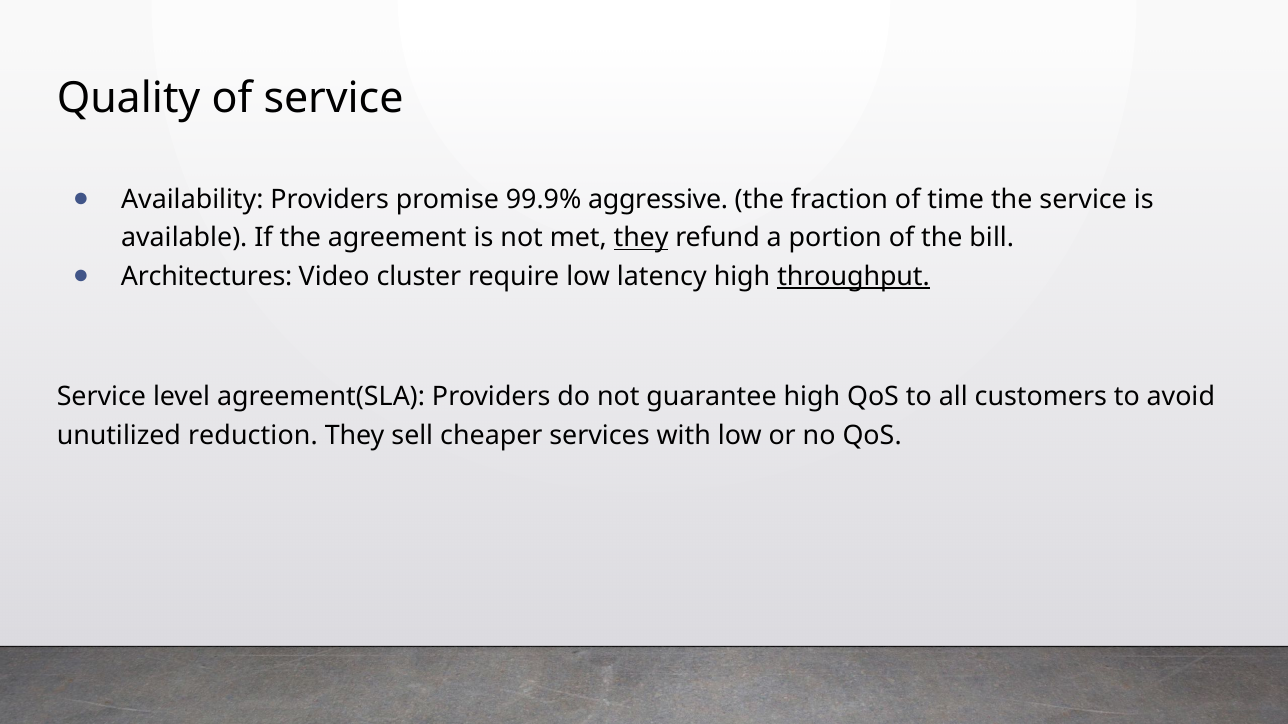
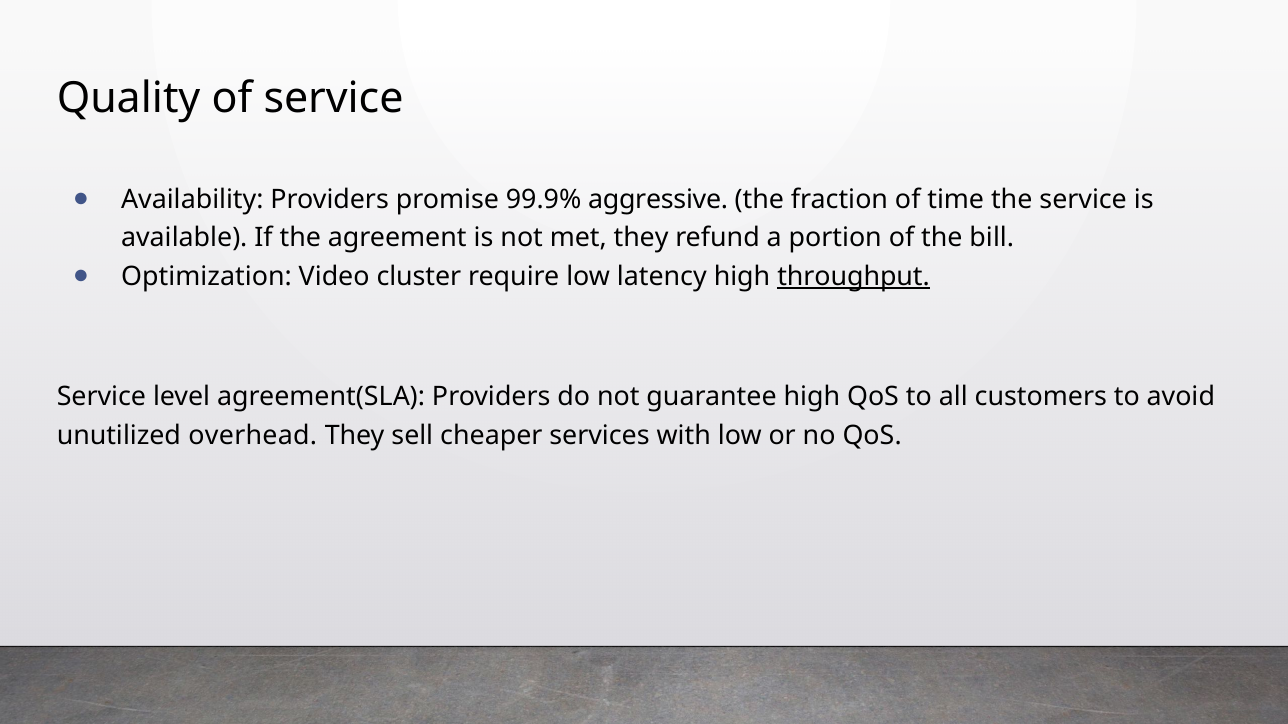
they at (641, 238) underline: present -> none
Architectures: Architectures -> Optimization
reduction: reduction -> overhead
